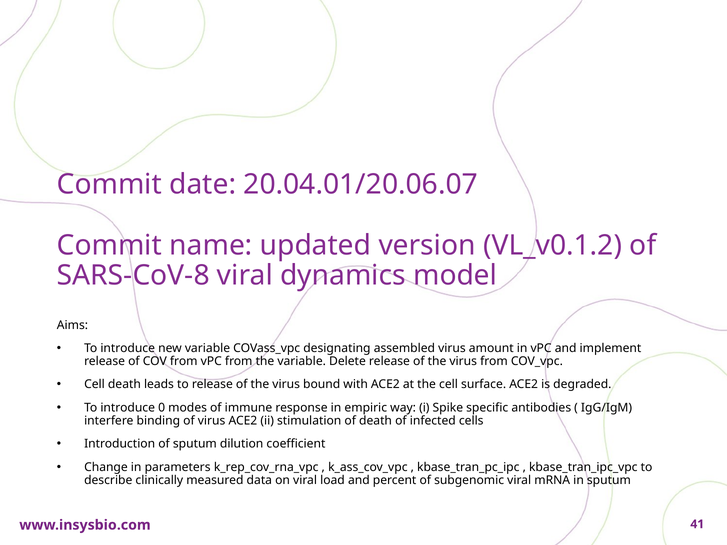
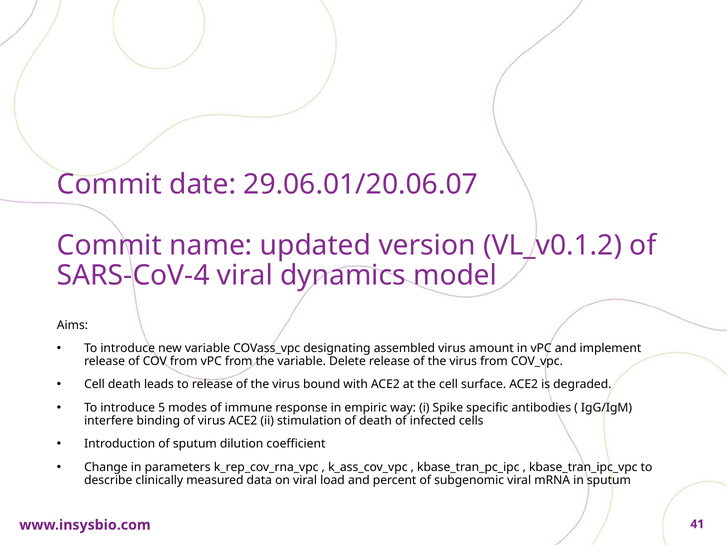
20.04.01/20.06.07: 20.04.01/20.06.07 -> 29.06.01/20.06.07
SARS-CoV-8: SARS-CoV-8 -> SARS-CoV-4
0: 0 -> 5
